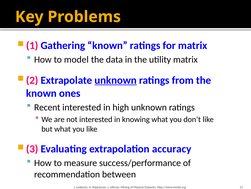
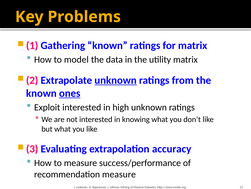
ones underline: none -> present
Recent: Recent -> Exploit
recommendation between: between -> measure
